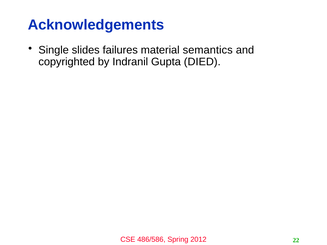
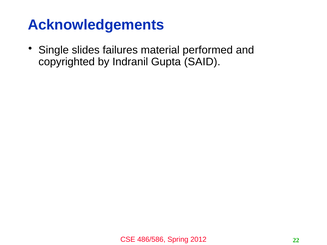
semantics: semantics -> performed
DIED: DIED -> SAID
